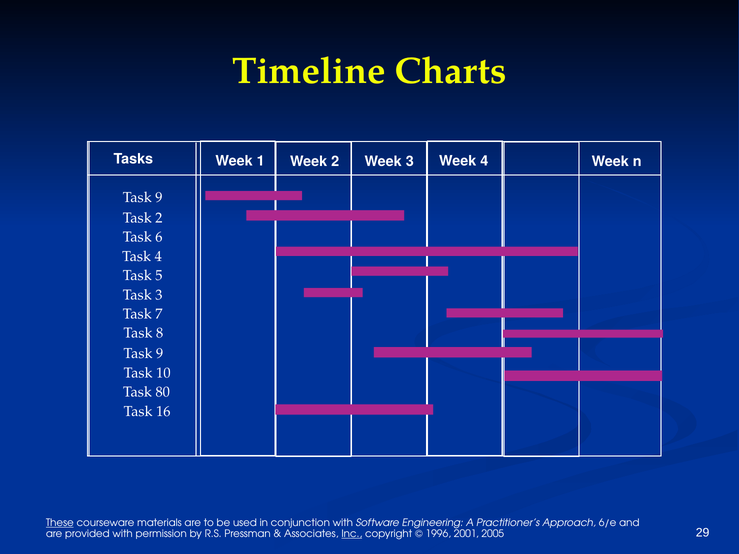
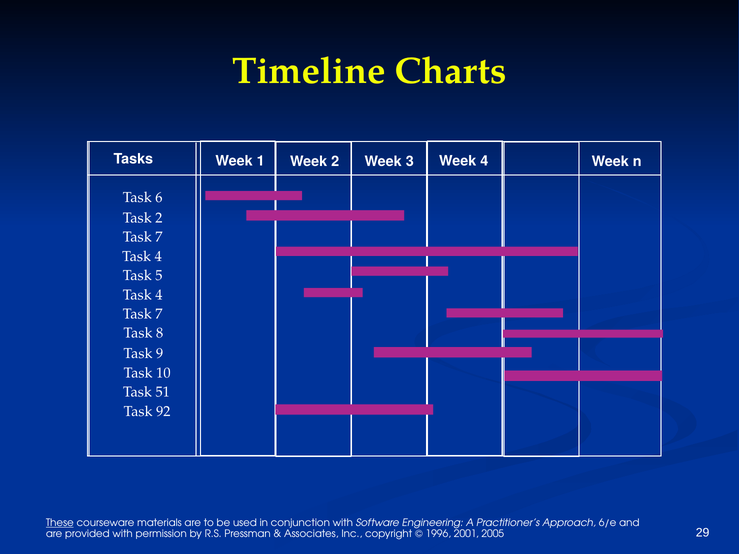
9 at (159, 198): 9 -> 6
6 at (159, 237): 6 -> 7
3 at (159, 295): 3 -> 4
80: 80 -> 51
16: 16 -> 92
Inc underline: present -> none
